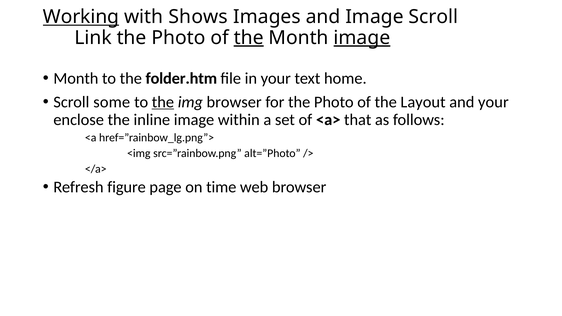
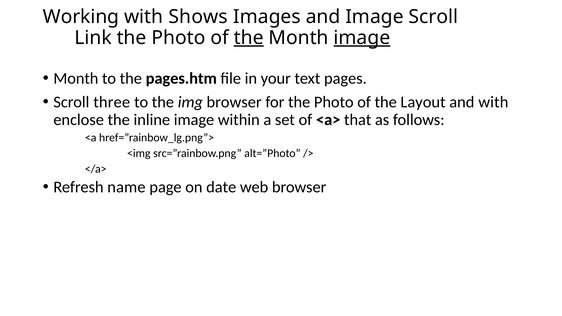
Working underline: present -> none
folder.htm: folder.htm -> pages.htm
home: home -> pages
some: some -> three
the at (163, 102) underline: present -> none
and your: your -> with
figure: figure -> name
time: time -> date
